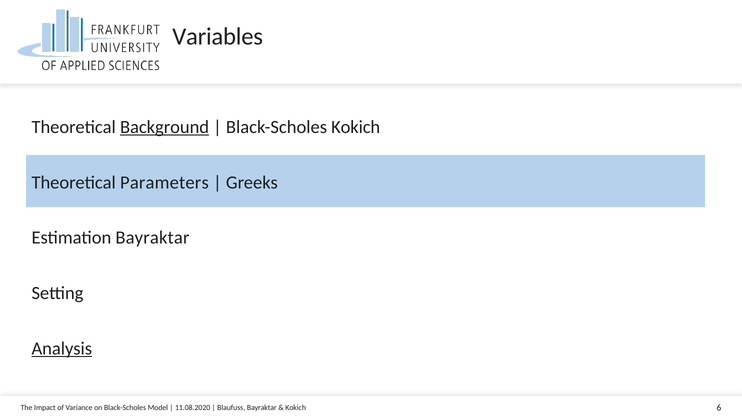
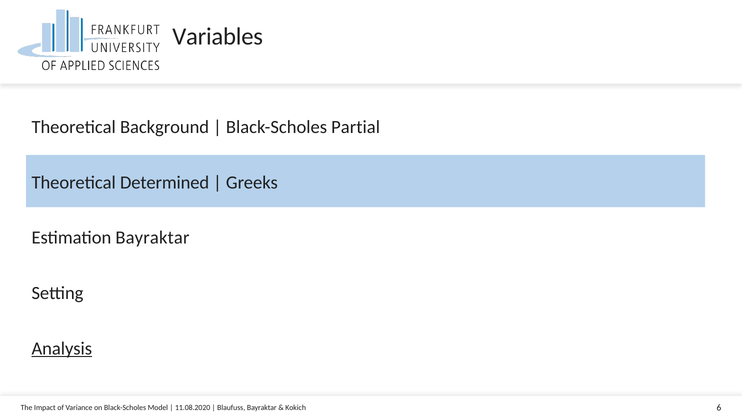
Background underline: present -> none
Black-Scholes Kokich: Kokich -> Partial
Parameters: Parameters -> Determined
